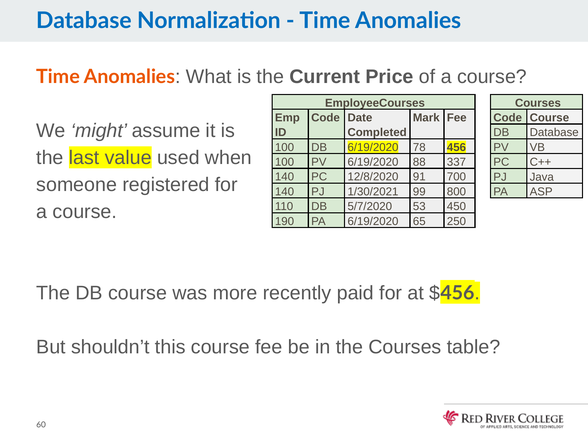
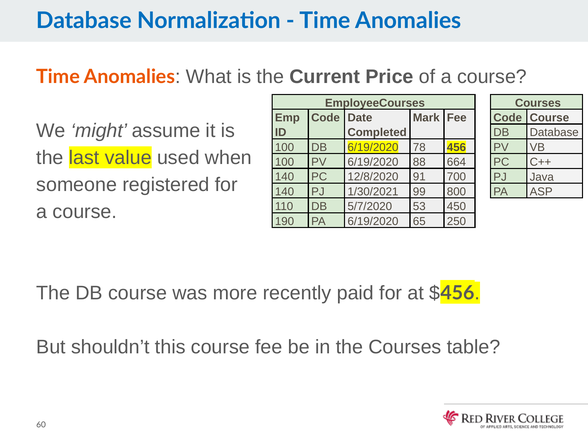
337: 337 -> 664
